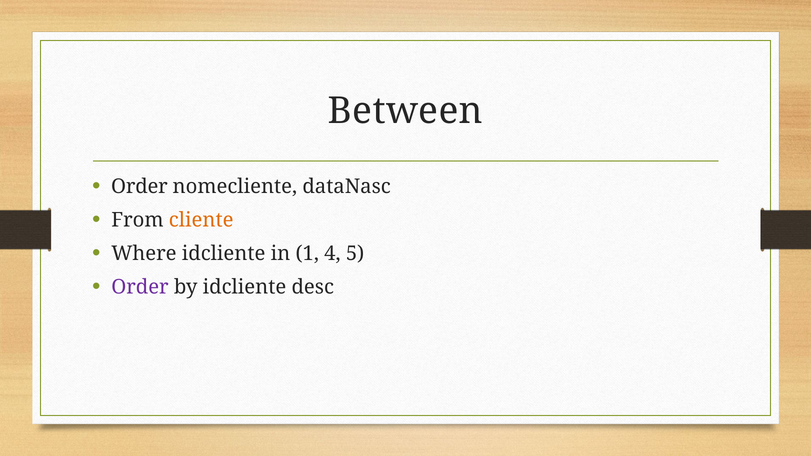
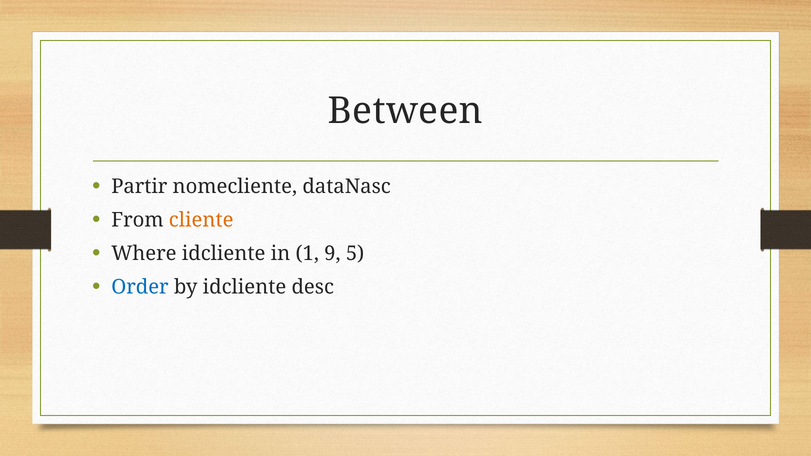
Order at (139, 187): Order -> Partir
4: 4 -> 9
Order at (140, 287) colour: purple -> blue
